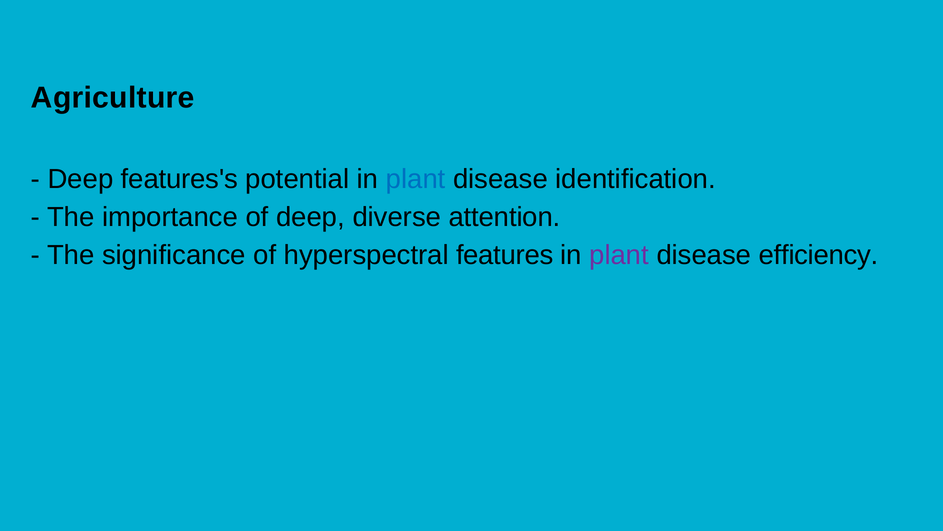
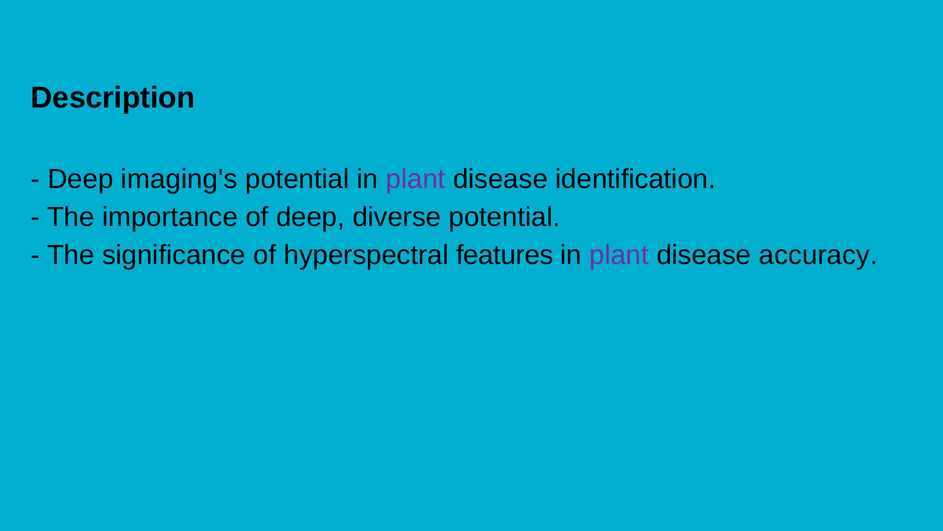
Agriculture: Agriculture -> Description
features's: features's -> imaging's
plant at (416, 179) colour: blue -> purple
diverse attention: attention -> potential
efficiency: efficiency -> accuracy
